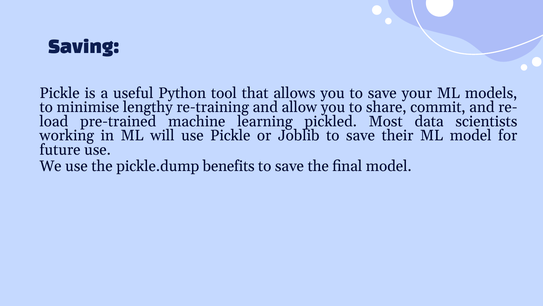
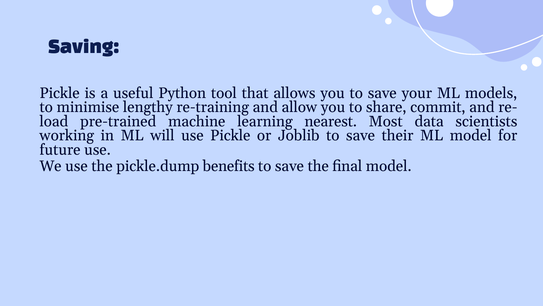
pickled: pickled -> nearest
